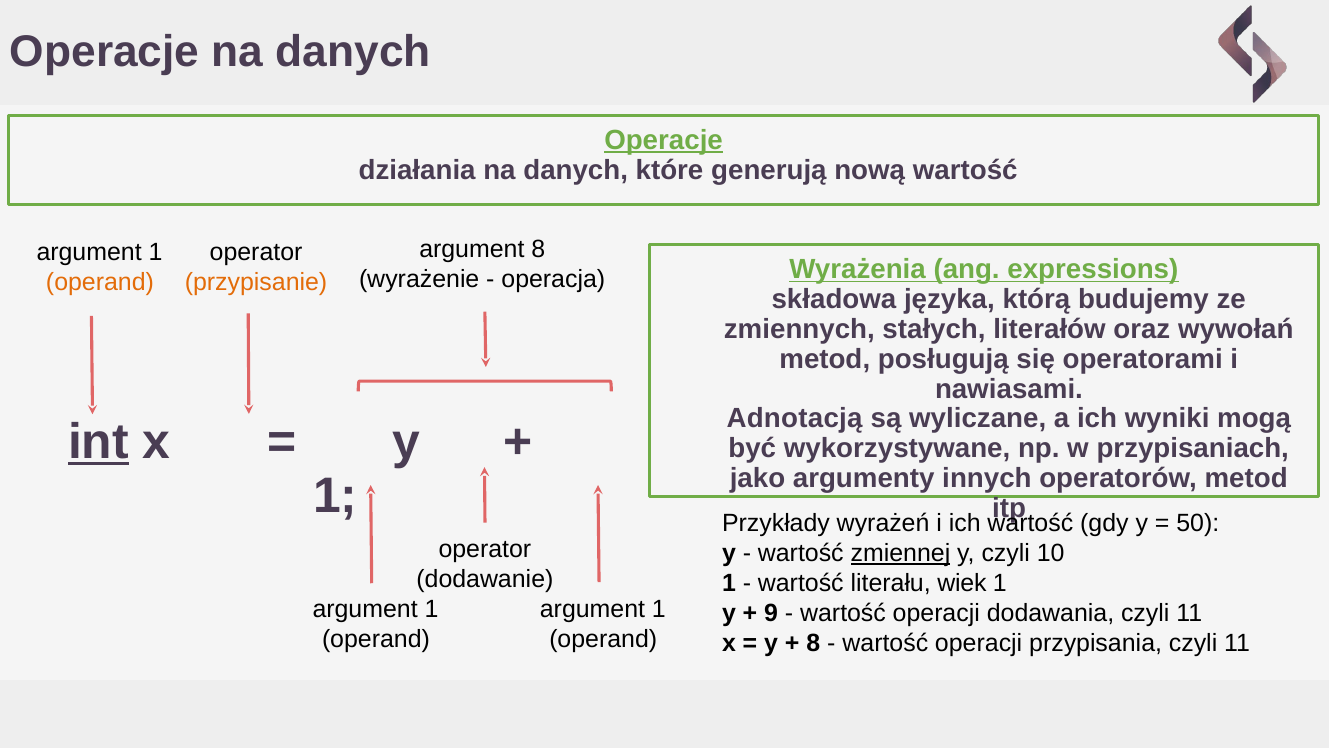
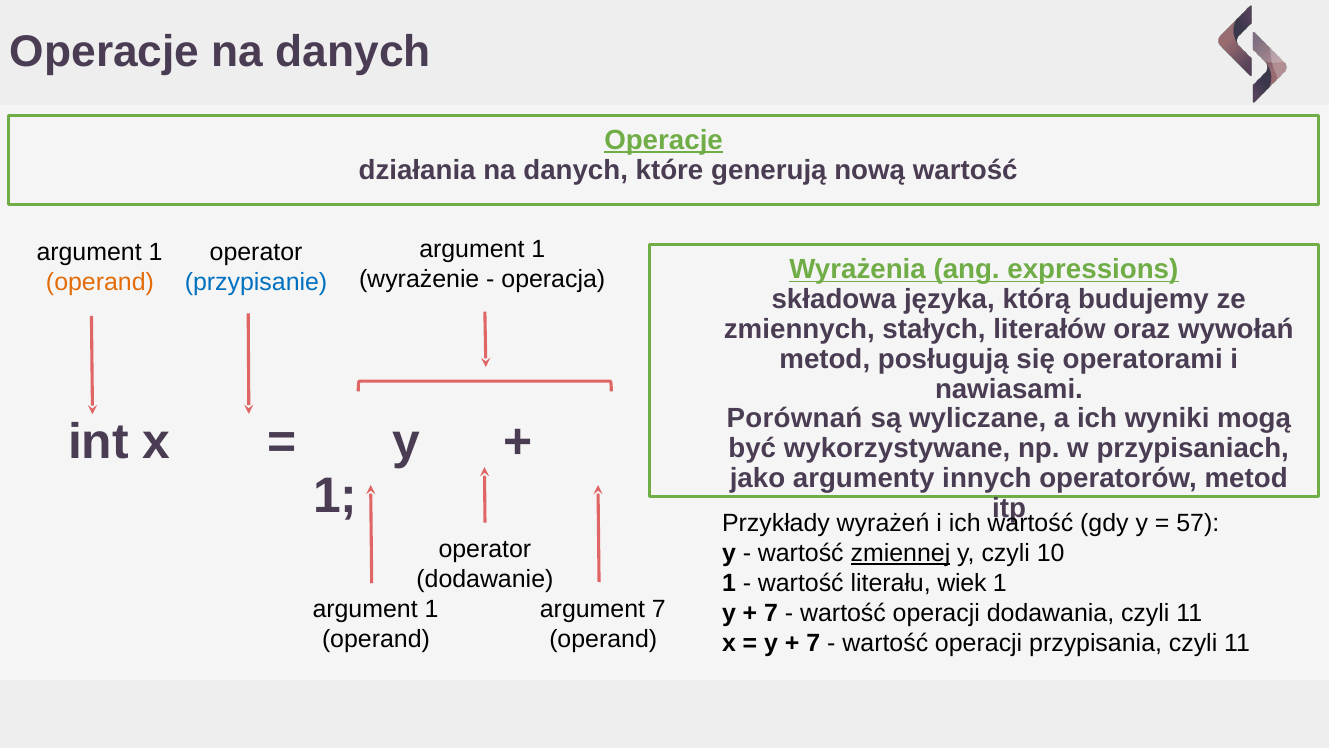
8 at (538, 249): 8 -> 1
przypisanie colour: orange -> blue
Adnotacją: Adnotacją -> Porównań
int underline: present -> none
50: 50 -> 57
1 at (659, 609): 1 -> 7
9 at (771, 613): 9 -> 7
8 at (813, 643): 8 -> 7
